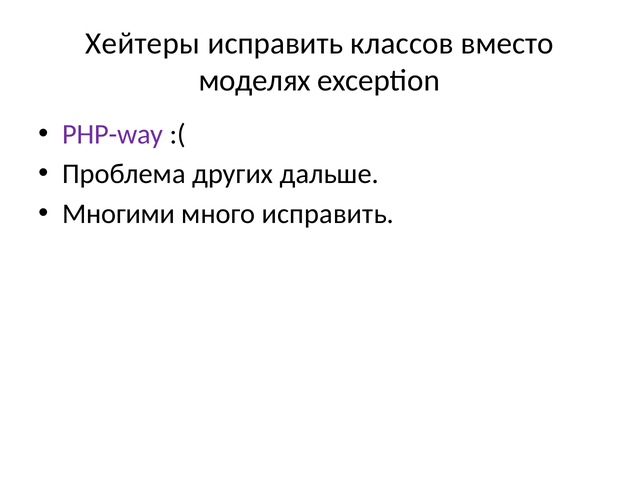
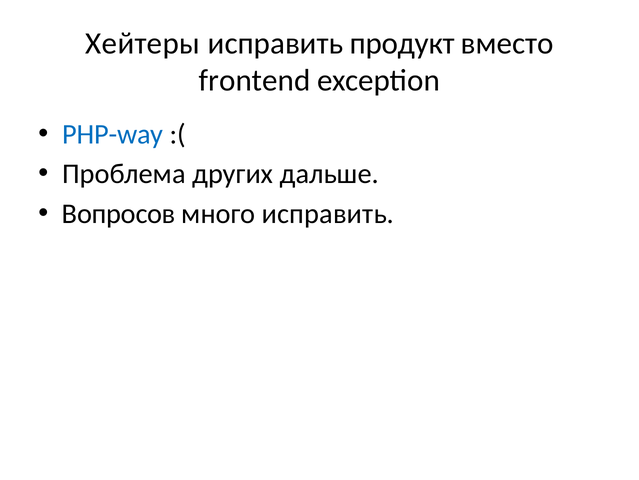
классов: классов -> продукт
моделях: моделях -> frontend
PHP-way colour: purple -> blue
Многими: Многими -> Вопросов
